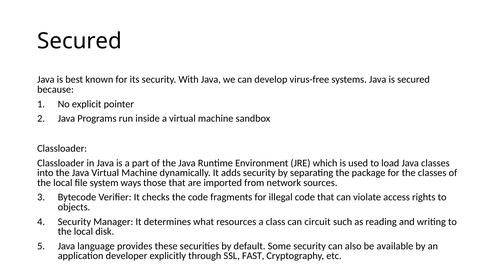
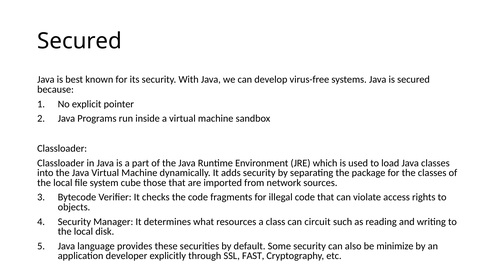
ways: ways -> cube
available: available -> minimize
